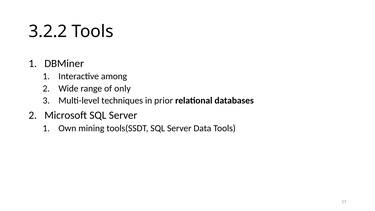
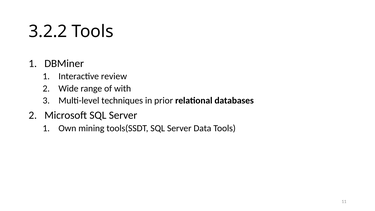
among: among -> review
only: only -> with
